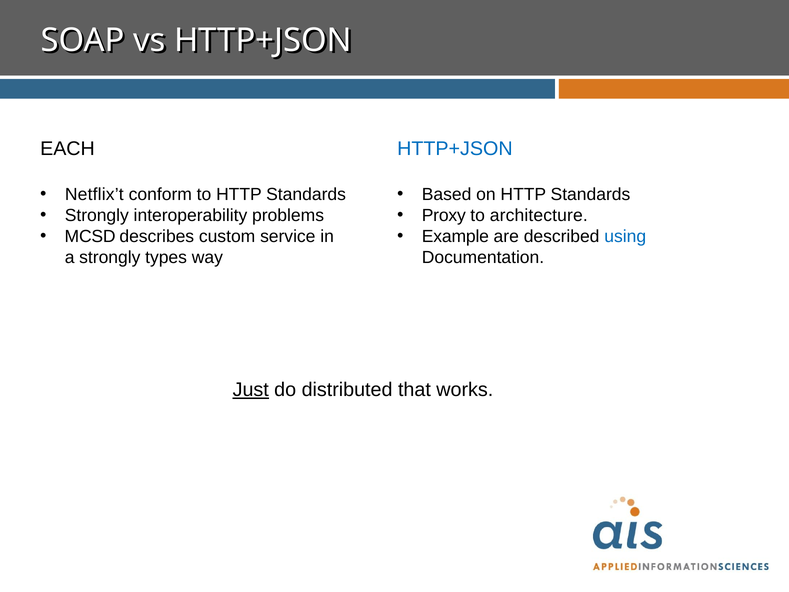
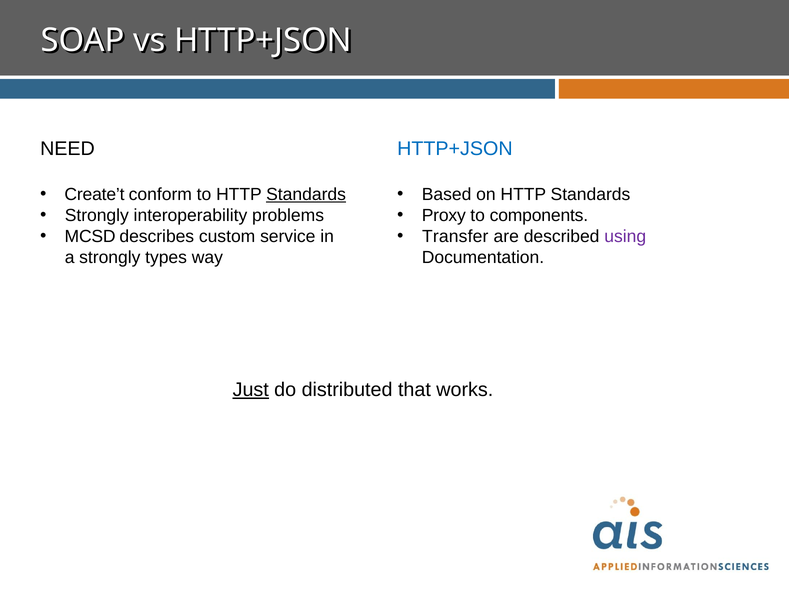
EACH: EACH -> NEED
Netflix’t: Netflix’t -> Create’t
Standards at (306, 194) underline: none -> present
architecture: architecture -> components
Example: Example -> Transfer
using colour: blue -> purple
